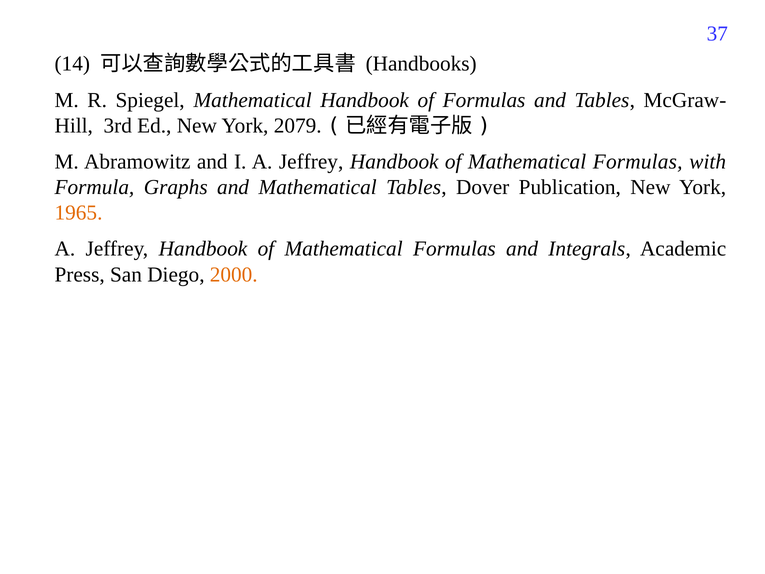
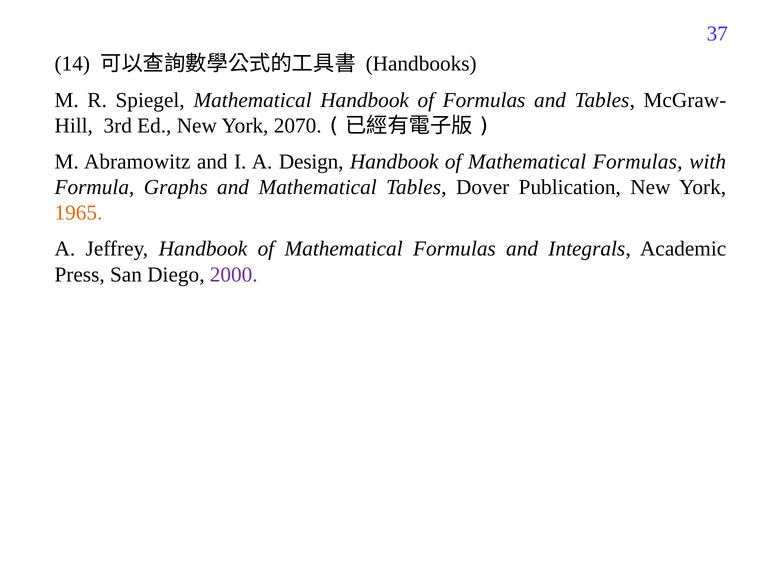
2079: 2079 -> 2070
I A Jeffrey: Jeffrey -> Design
2000 colour: orange -> purple
